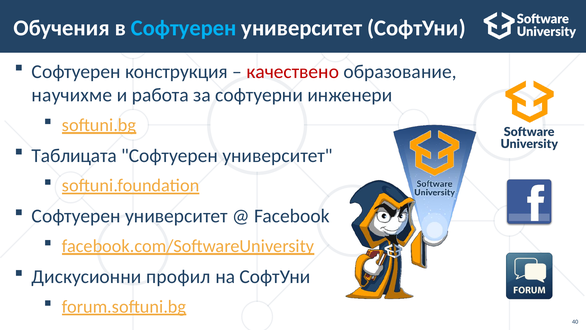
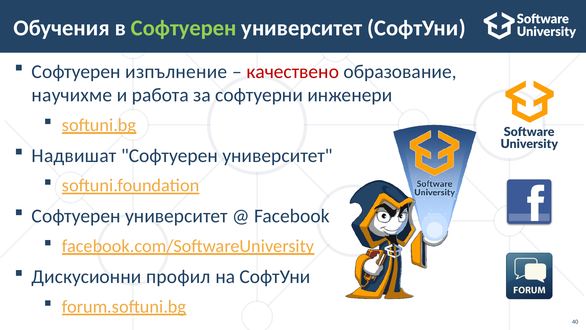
Софтуерен at (184, 28) colour: light blue -> light green
конструкция: конструкция -> изпълнение
Таблицата: Таблицата -> Надвишат
